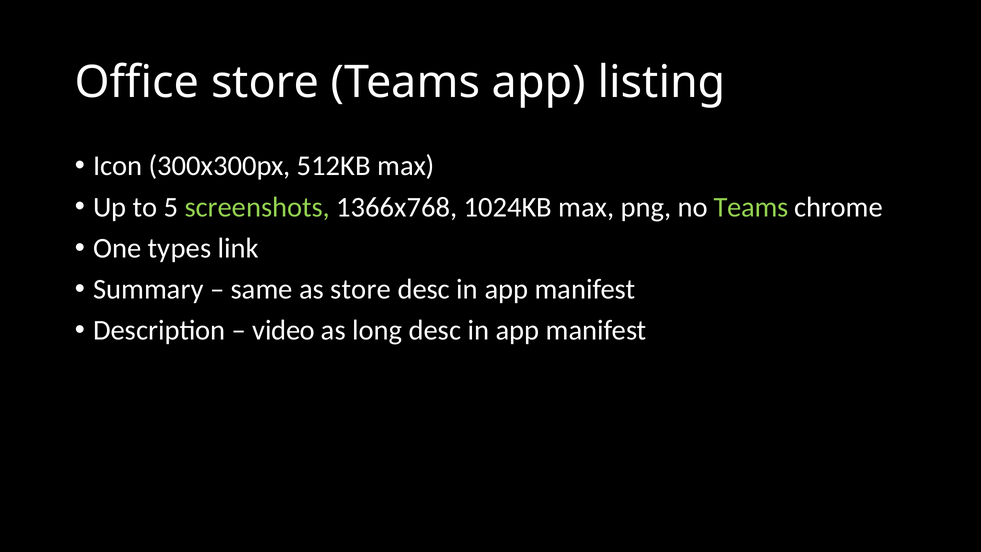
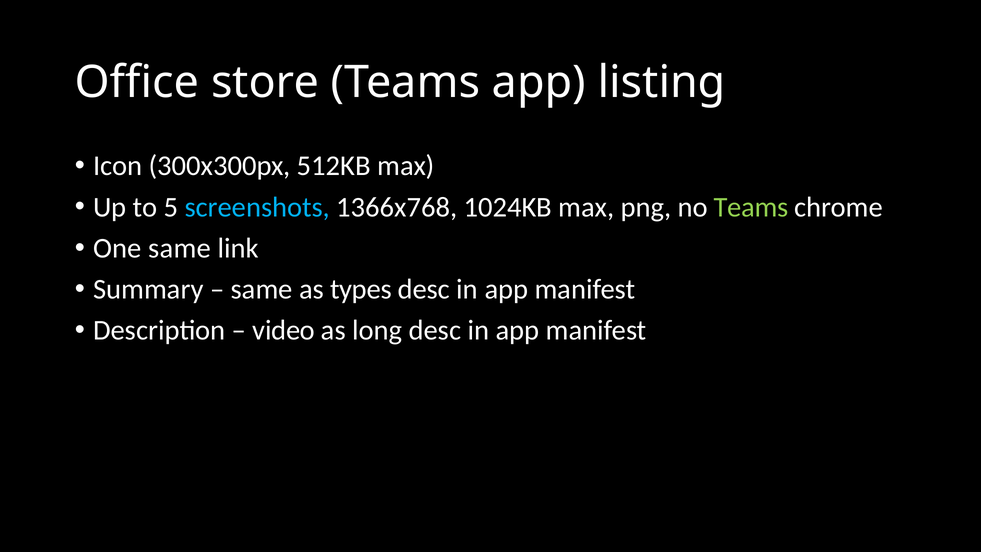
screenshots colour: light green -> light blue
One types: types -> same
as store: store -> types
